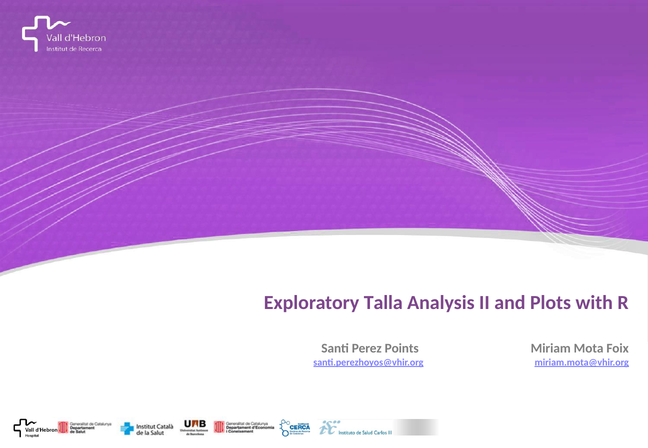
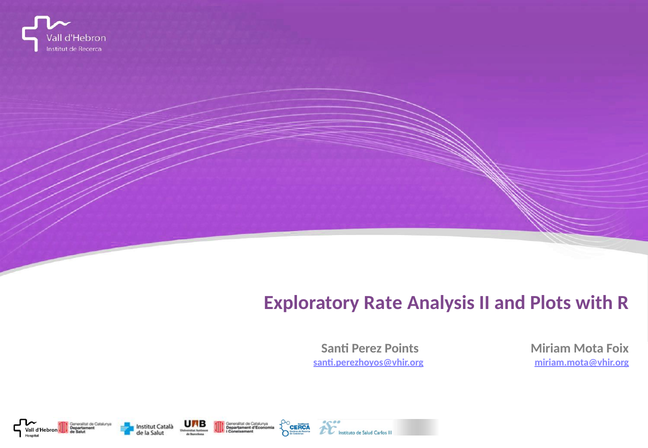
Talla: Talla -> Rate
